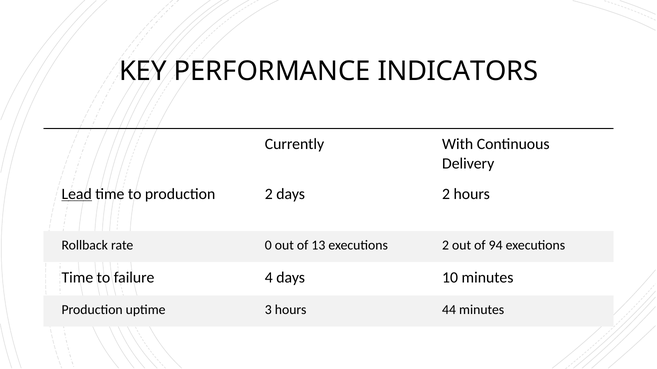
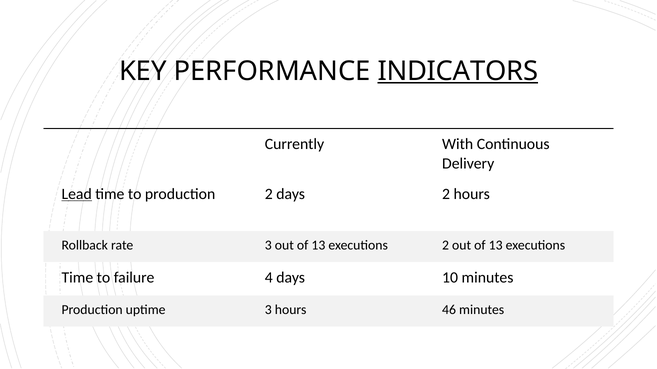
INDICATORS underline: none -> present
rate 0: 0 -> 3
2 out of 94: 94 -> 13
44: 44 -> 46
